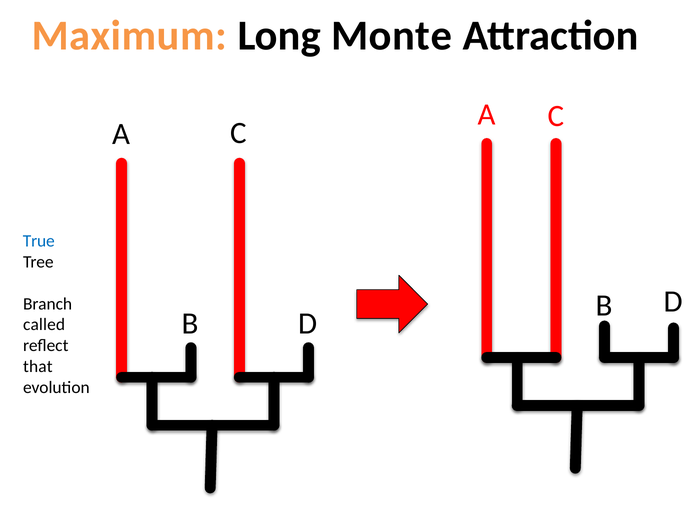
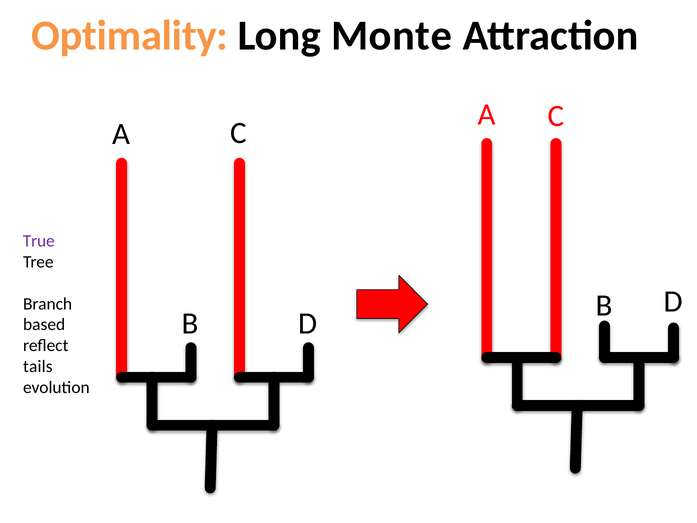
Maximum: Maximum -> Optimality
True colour: blue -> purple
called: called -> based
that: that -> tails
